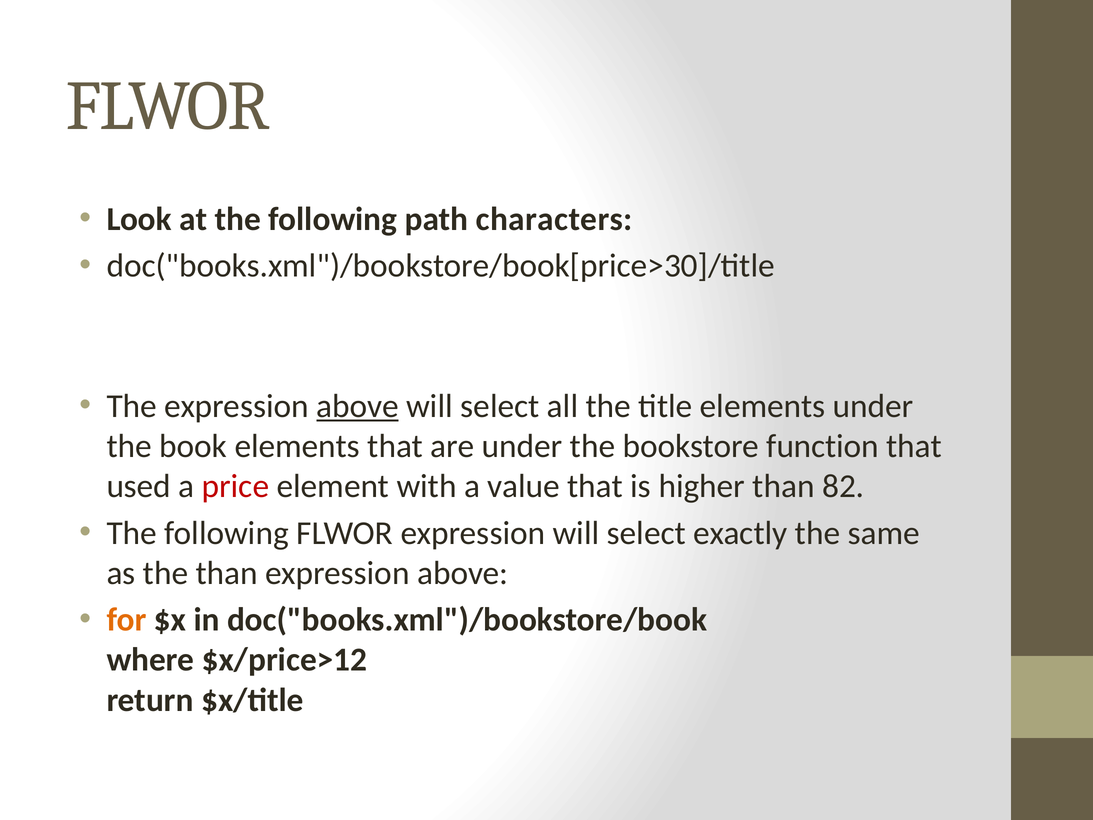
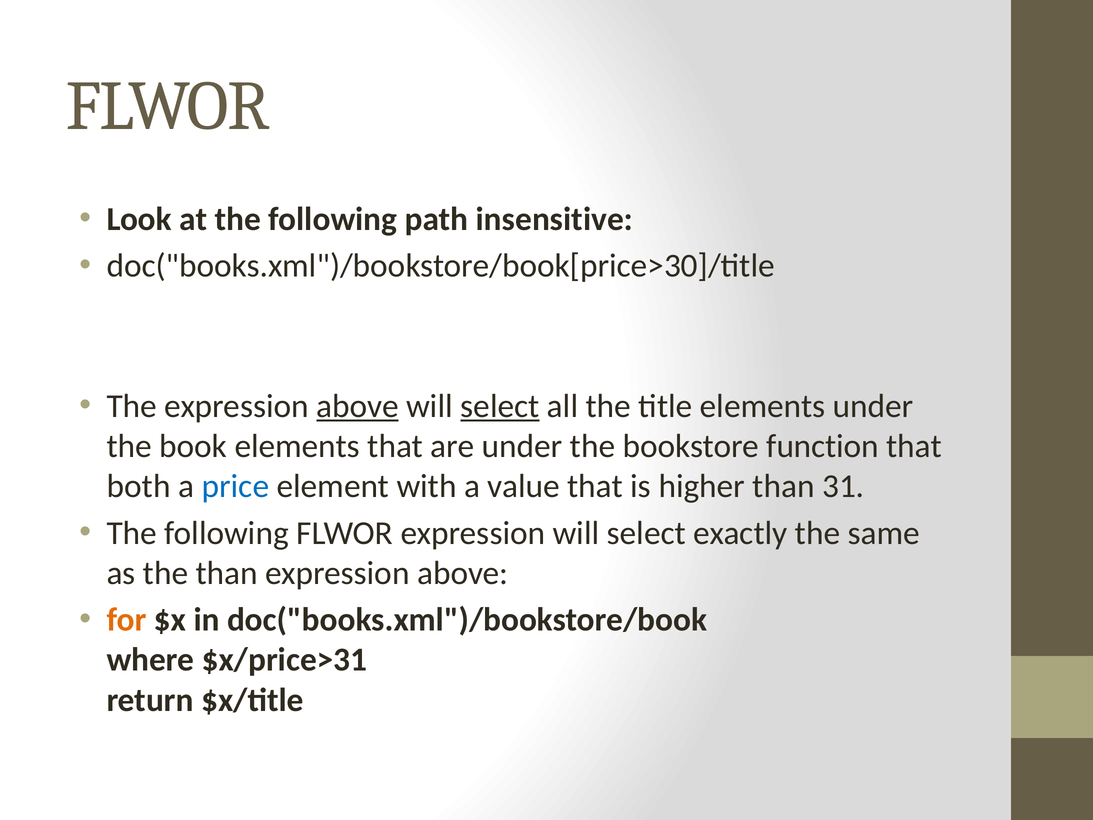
characters: characters -> insensitive
select at (500, 406) underline: none -> present
used: used -> both
price colour: red -> blue
82: 82 -> 31
$x/price>12: $x/price>12 -> $x/price>31
